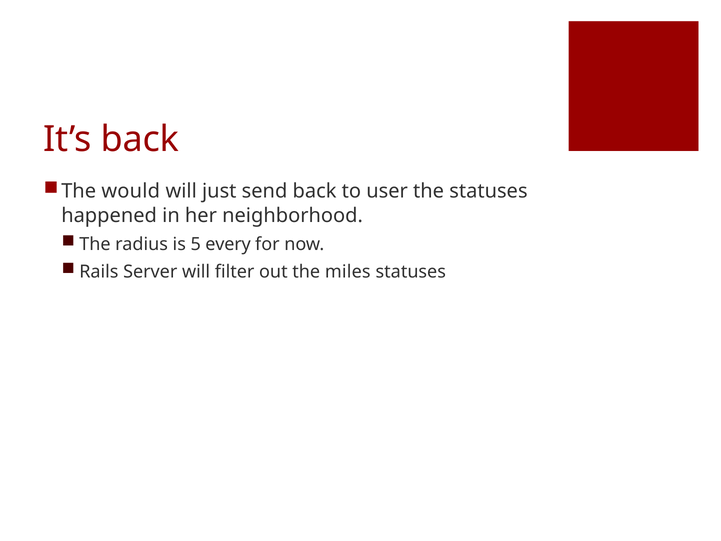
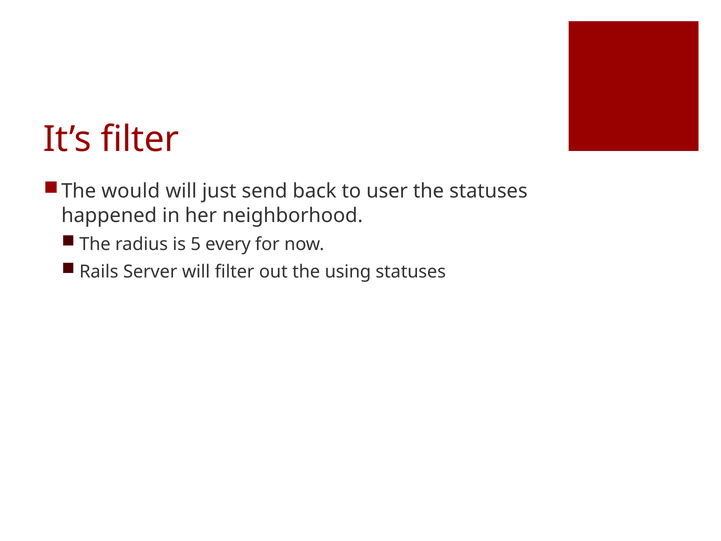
It’s back: back -> filter
miles: miles -> using
